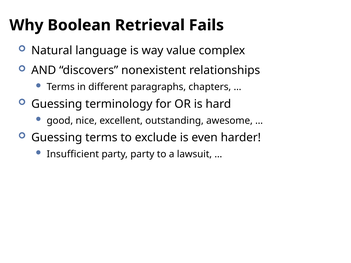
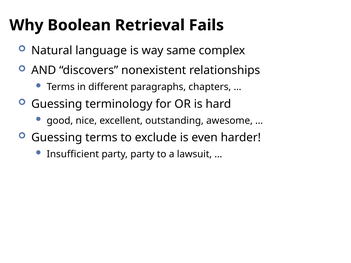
value: value -> same
